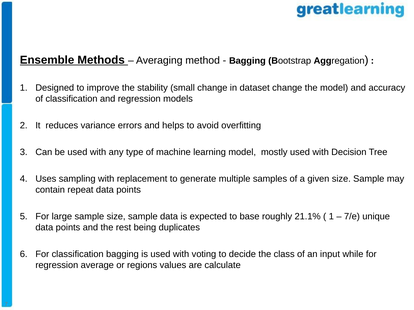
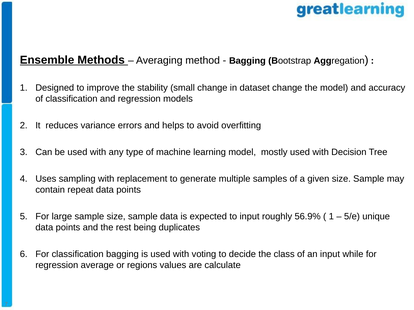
to base: base -> input
21.1%: 21.1% -> 56.9%
7/e: 7/e -> 5/e
